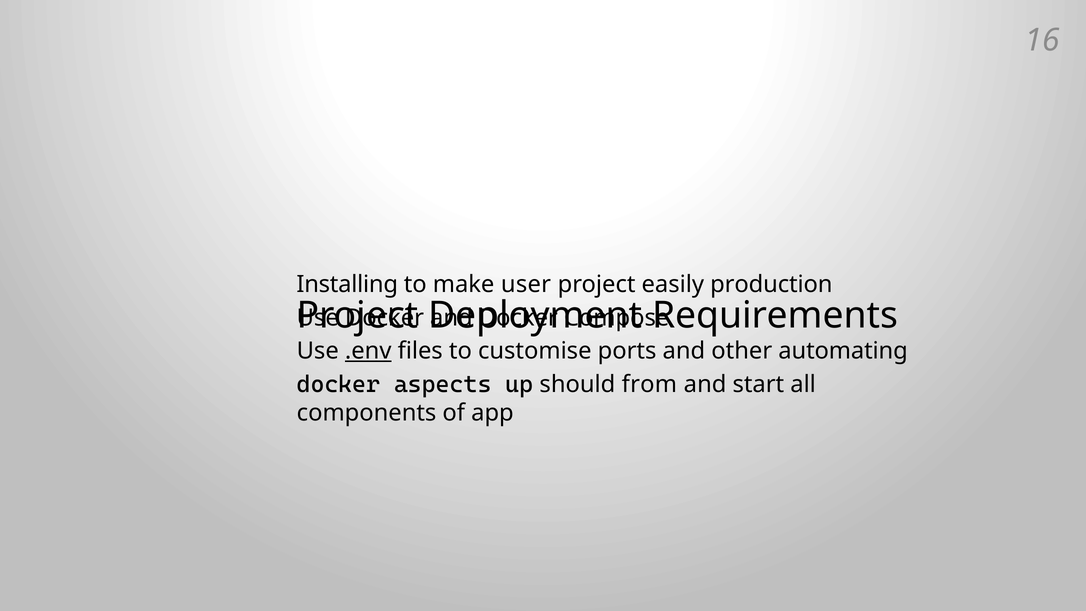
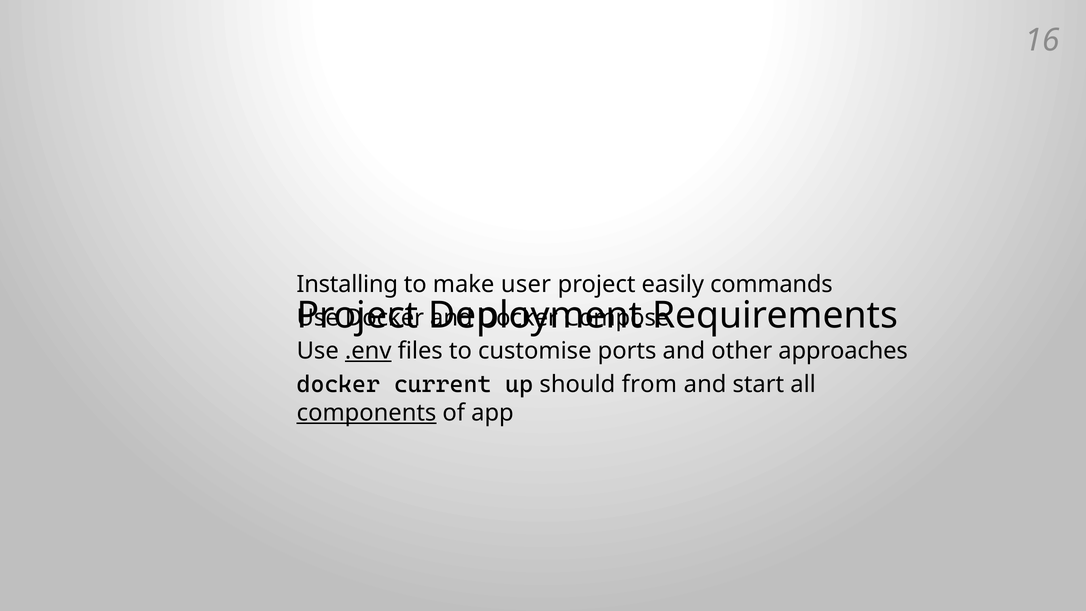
production: production -> commands
automating: automating -> approaches
aspects: aspects -> current
components underline: none -> present
